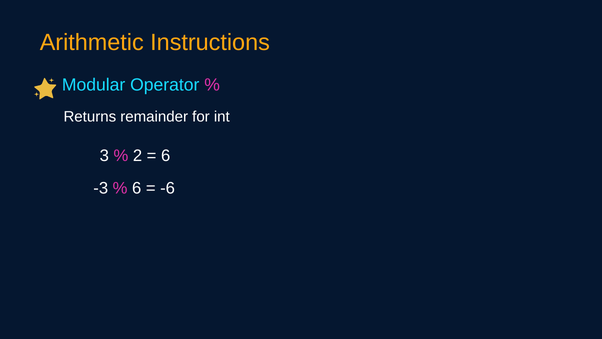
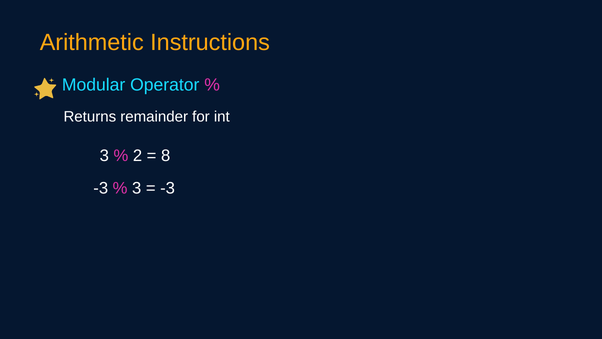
6 at (166, 155): 6 -> 8
6 at (137, 188): 6 -> 3
-6 at (168, 188): -6 -> -3
